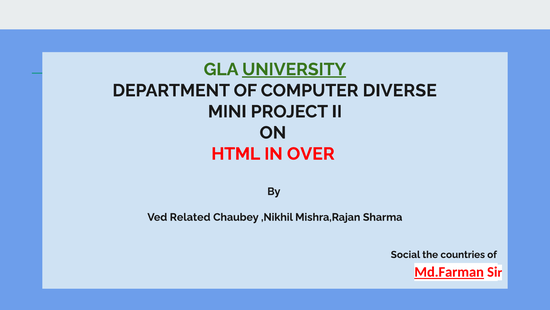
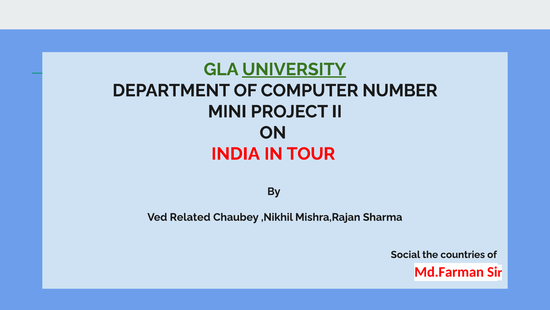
DIVERSE: DIVERSE -> NUMBER
HTML: HTML -> INDIA
OVER: OVER -> TOUR
Md.Farman underline: present -> none
